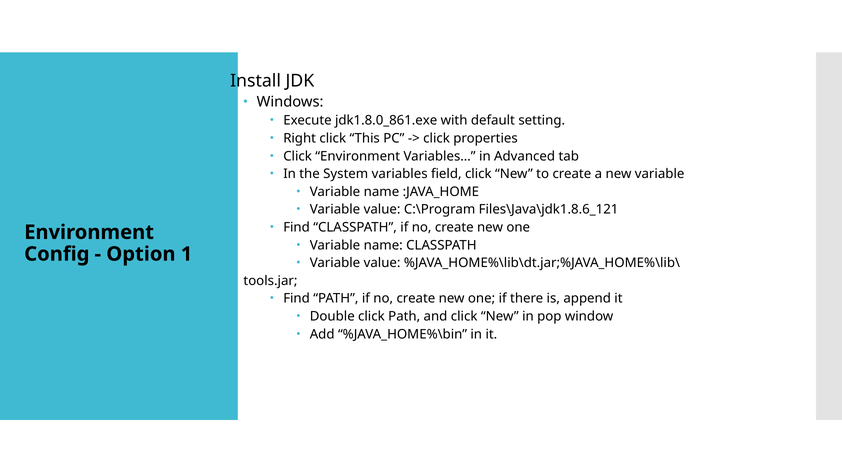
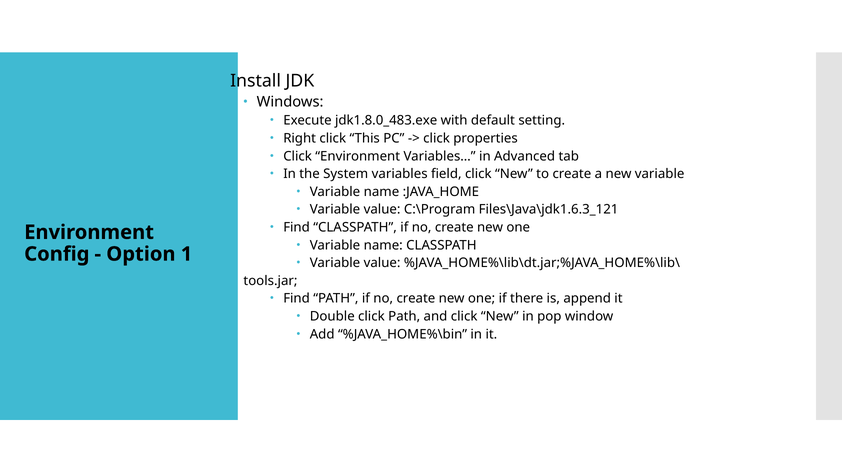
jdk1.8.0_861.exe: jdk1.8.0_861.exe -> jdk1.8.0_483.exe
Files\Java\jdk1.8.6_121: Files\Java\jdk1.8.6_121 -> Files\Java\jdk1.6.3_121
